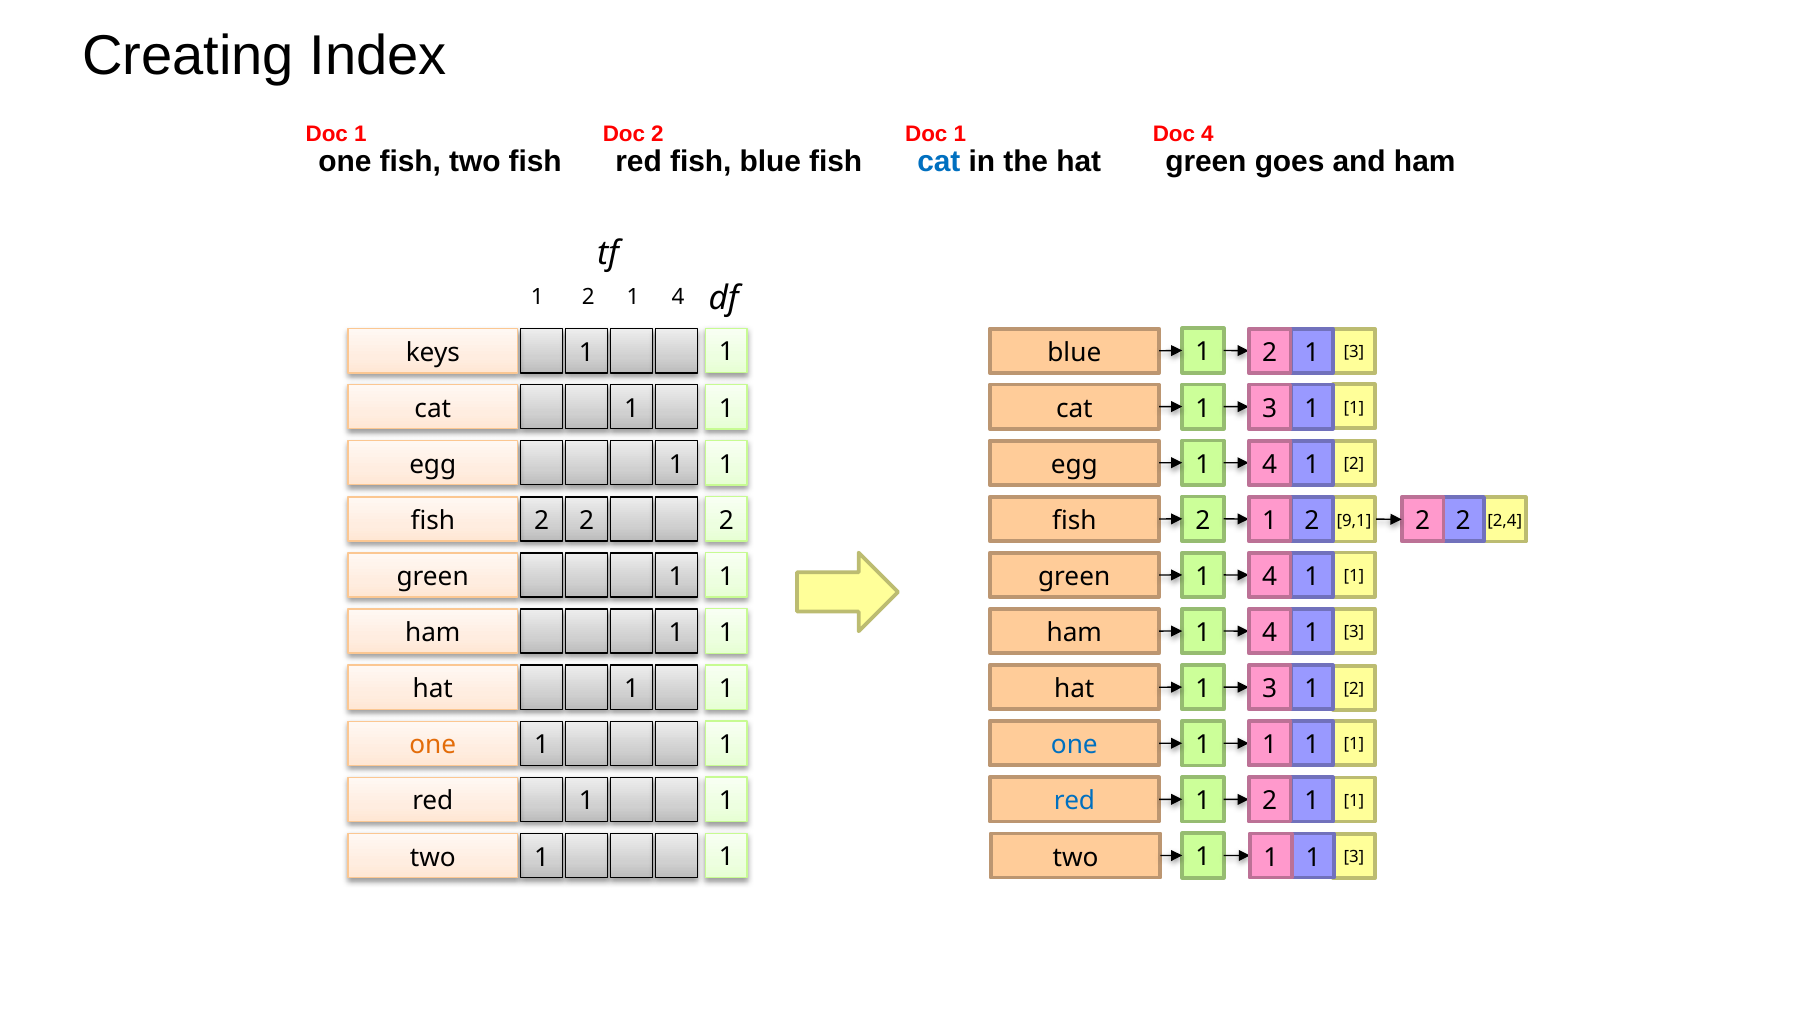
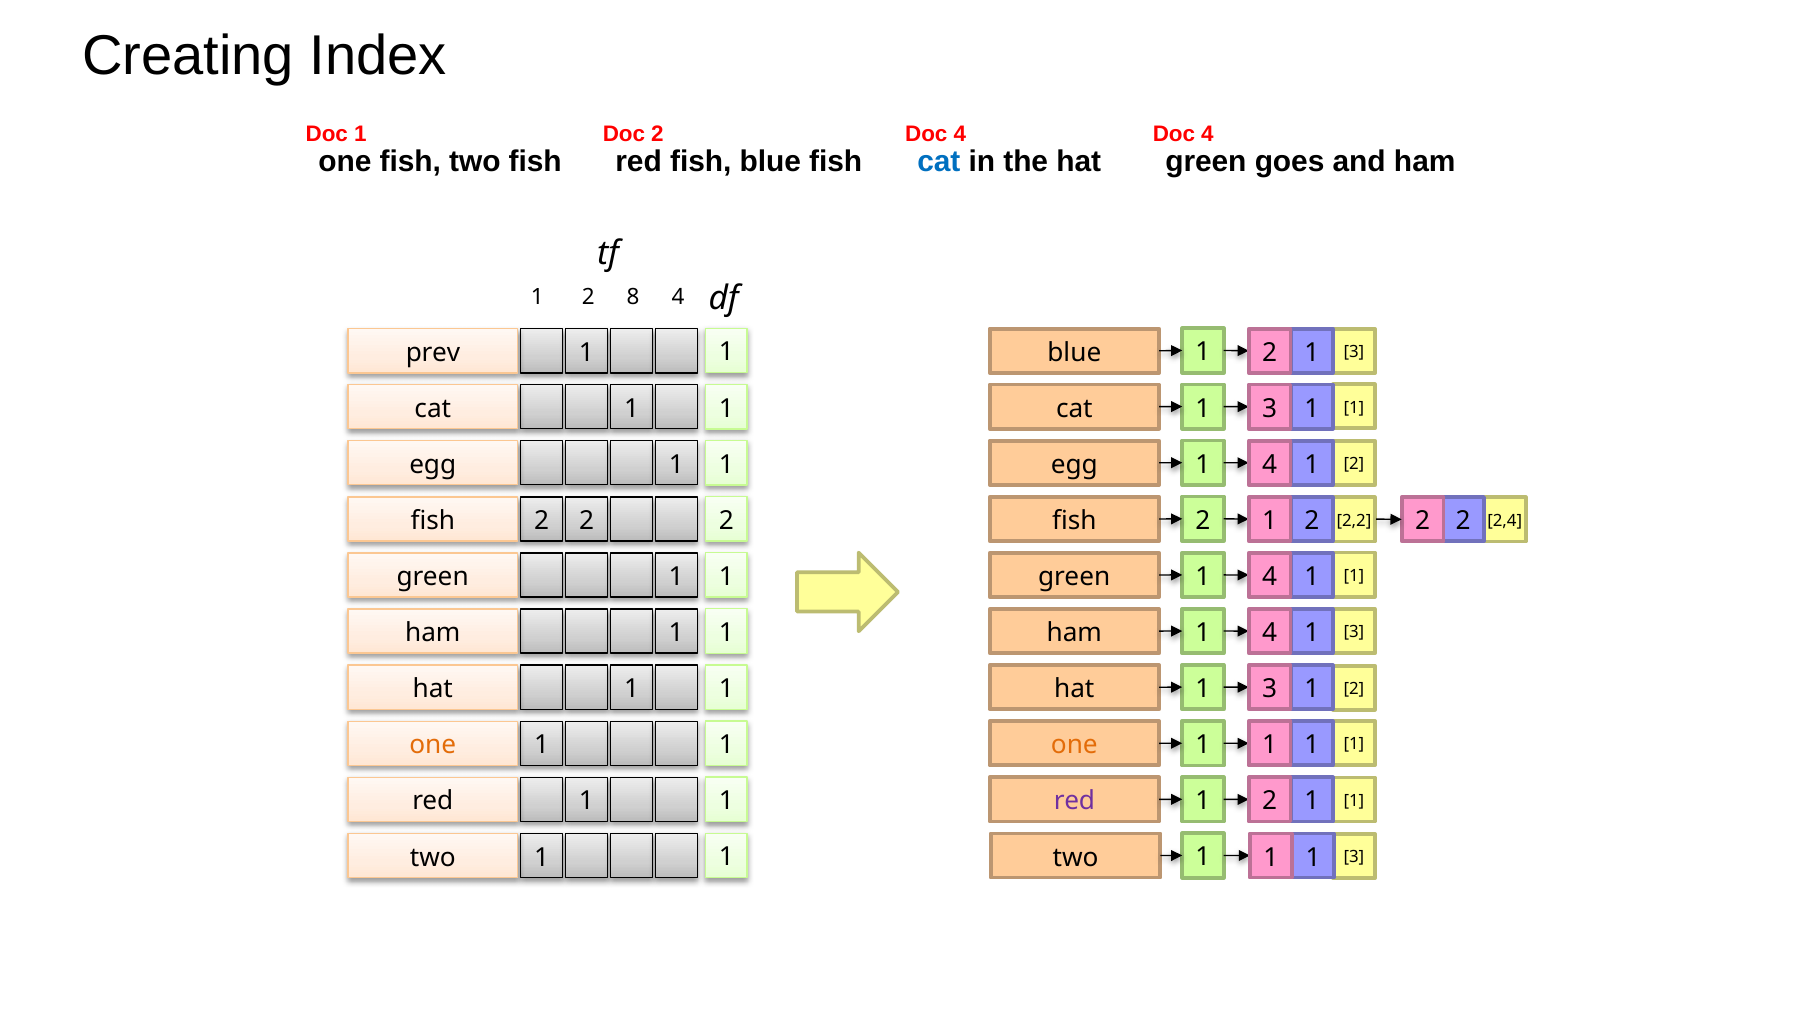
1 at (960, 134): 1 -> 4
1 at (633, 297): 1 -> 8
keys: keys -> prev
9,1: 9,1 -> 2,2
one at (1074, 745) colour: blue -> orange
red at (1074, 801) colour: blue -> purple
